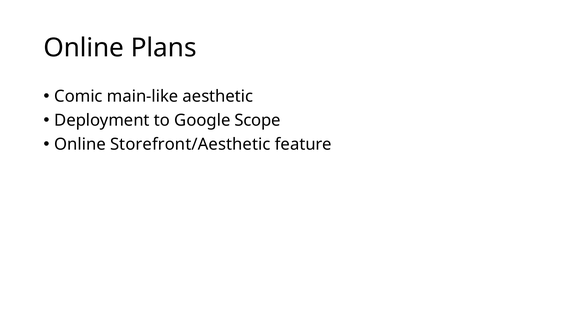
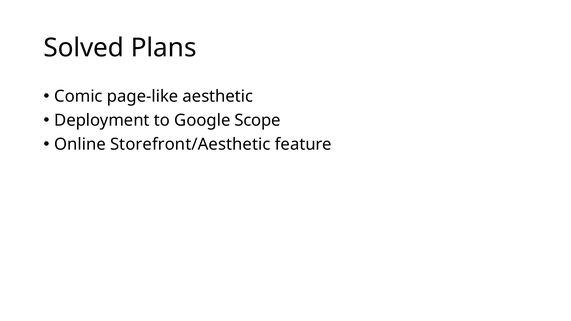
Online at (84, 48): Online -> Solved
main-like: main-like -> page-like
